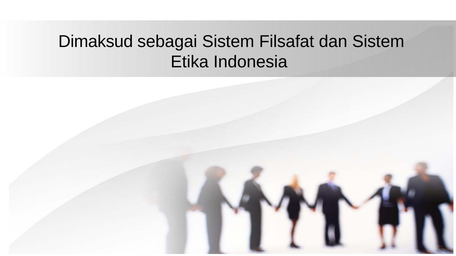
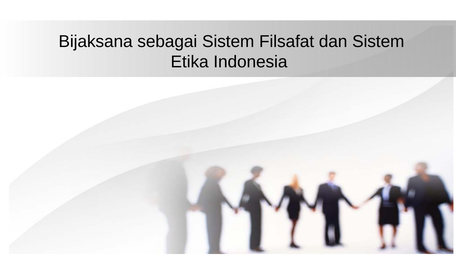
Dimaksud: Dimaksud -> Bijaksana
